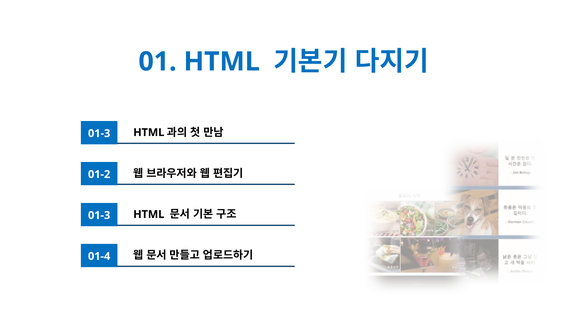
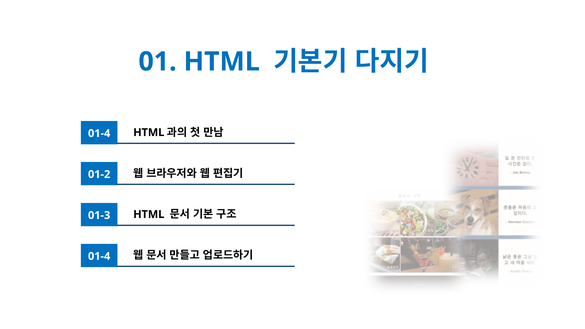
01-3 at (99, 133): 01-3 -> 01-4
